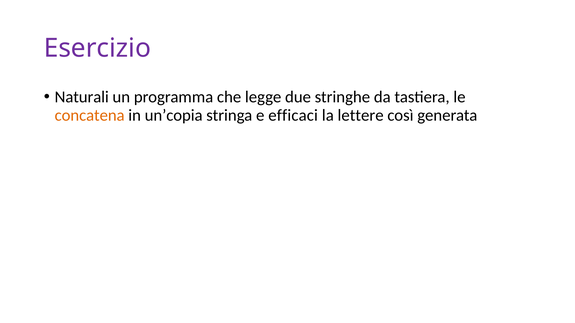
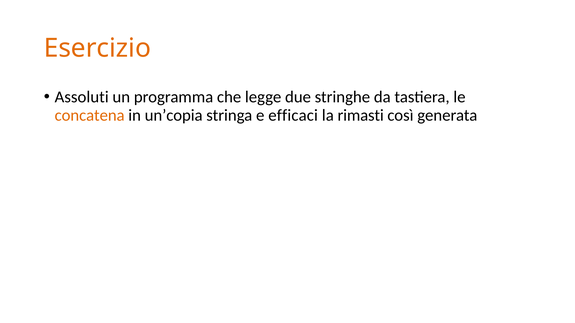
Esercizio colour: purple -> orange
Naturali: Naturali -> Assoluti
lettere: lettere -> rimasti
